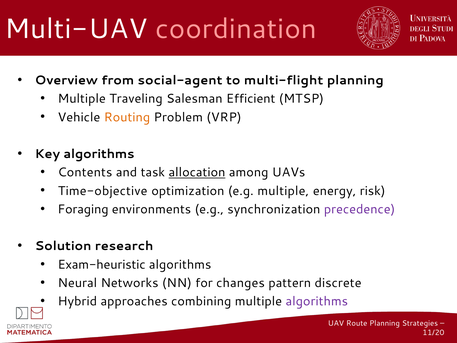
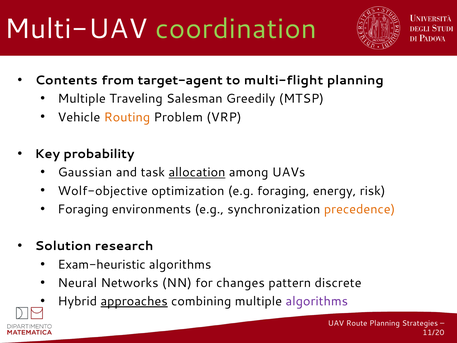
coordination colour: pink -> light green
Overview: Overview -> Contents
social-agent: social-agent -> target-agent
Efficient: Efficient -> Greedily
Key algorithms: algorithms -> probability
Contents: Contents -> Gaussian
Time-objective: Time-objective -> Wolf-objective
e.g multiple: multiple -> foraging
precedence colour: purple -> orange
approaches underline: none -> present
